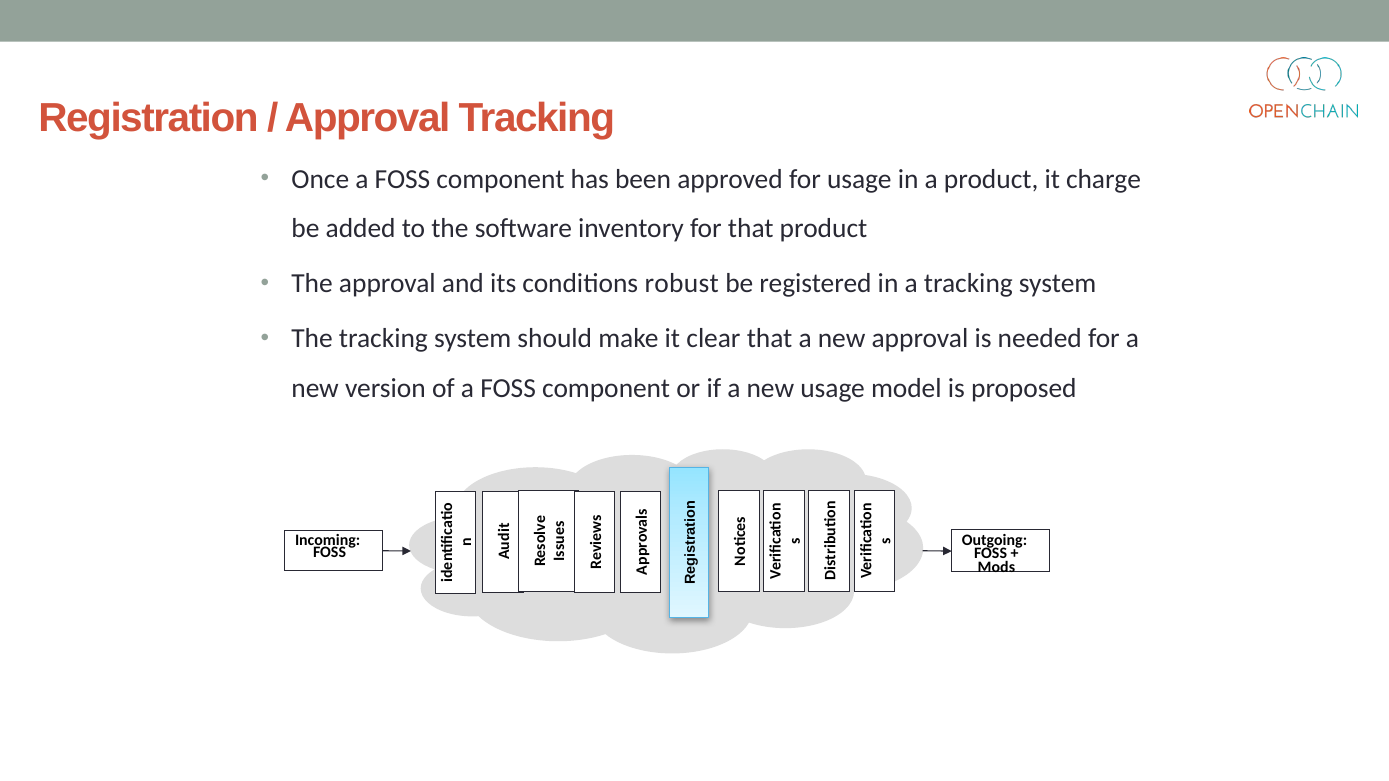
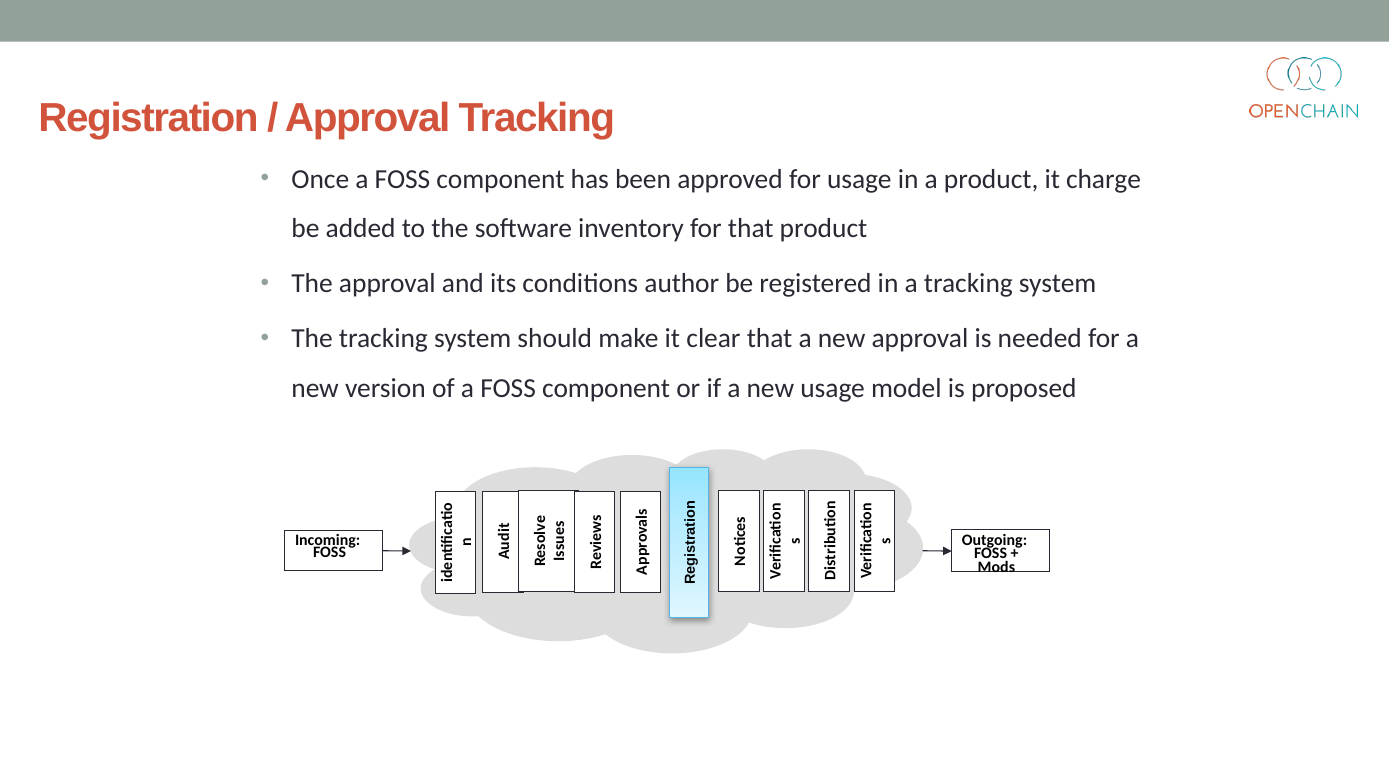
robust: robust -> author
